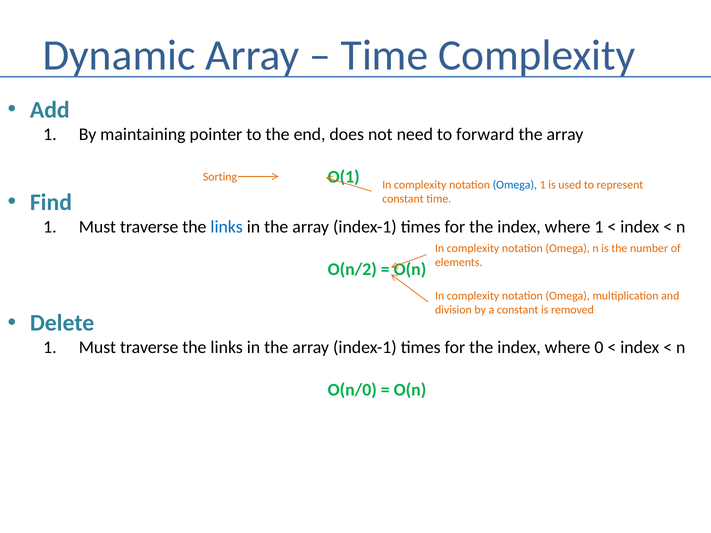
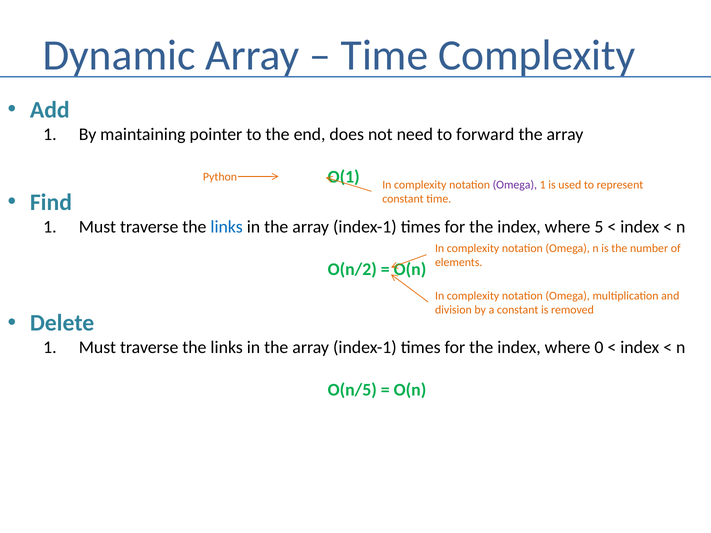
Sorting: Sorting -> Python
Omega at (515, 185) colour: blue -> purple
where 1: 1 -> 5
O(n/0: O(n/0 -> O(n/5
